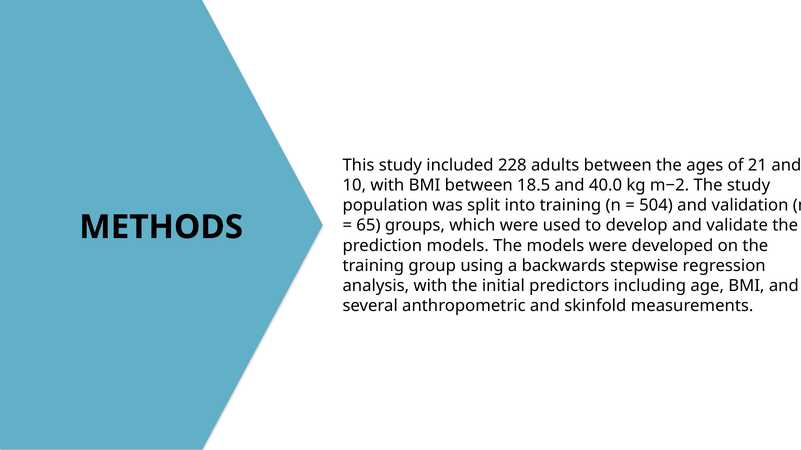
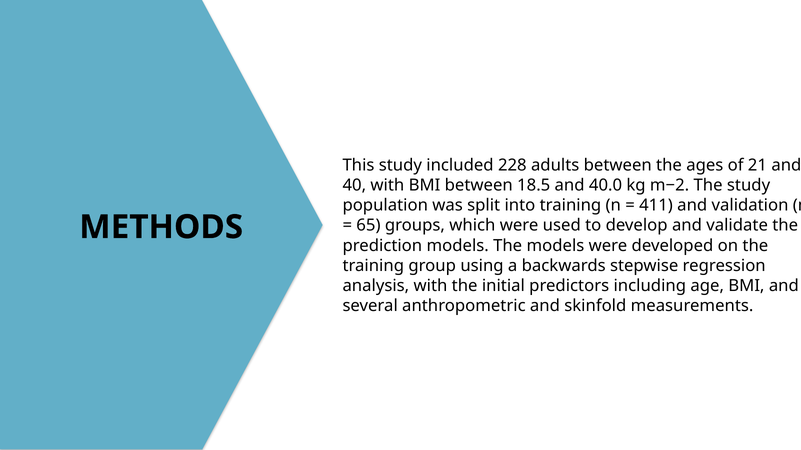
10: 10 -> 40
504: 504 -> 411
